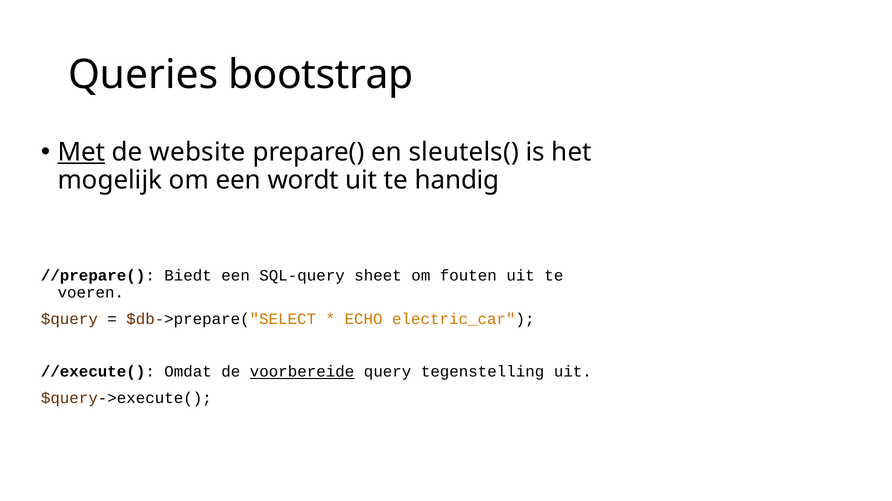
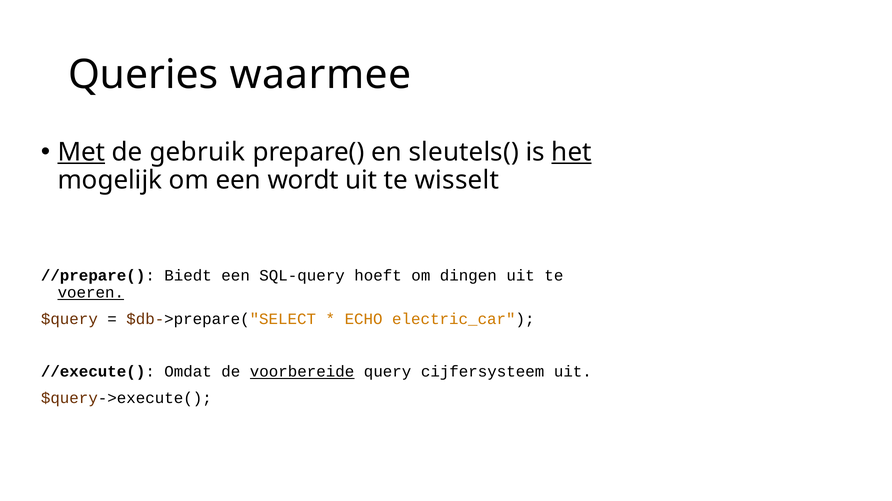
bootstrap: bootstrap -> waarmee
website: website -> gebruik
het underline: none -> present
handig: handig -> wisselt
sheet: sheet -> hoeft
fouten: fouten -> dingen
voeren underline: none -> present
tegenstelling: tegenstelling -> cijfersysteem
